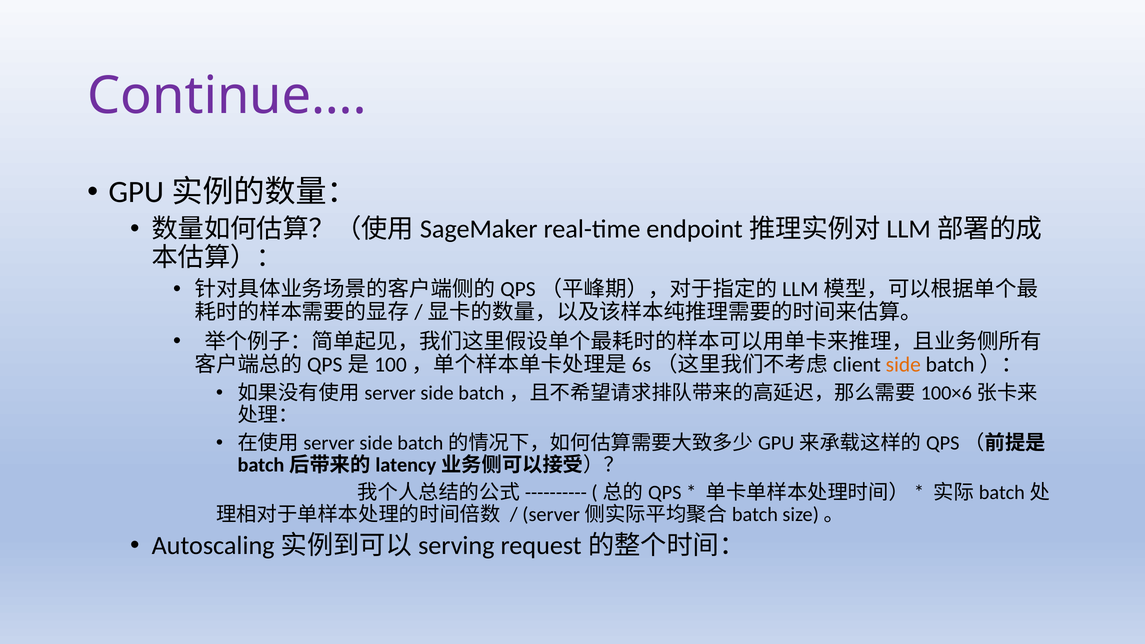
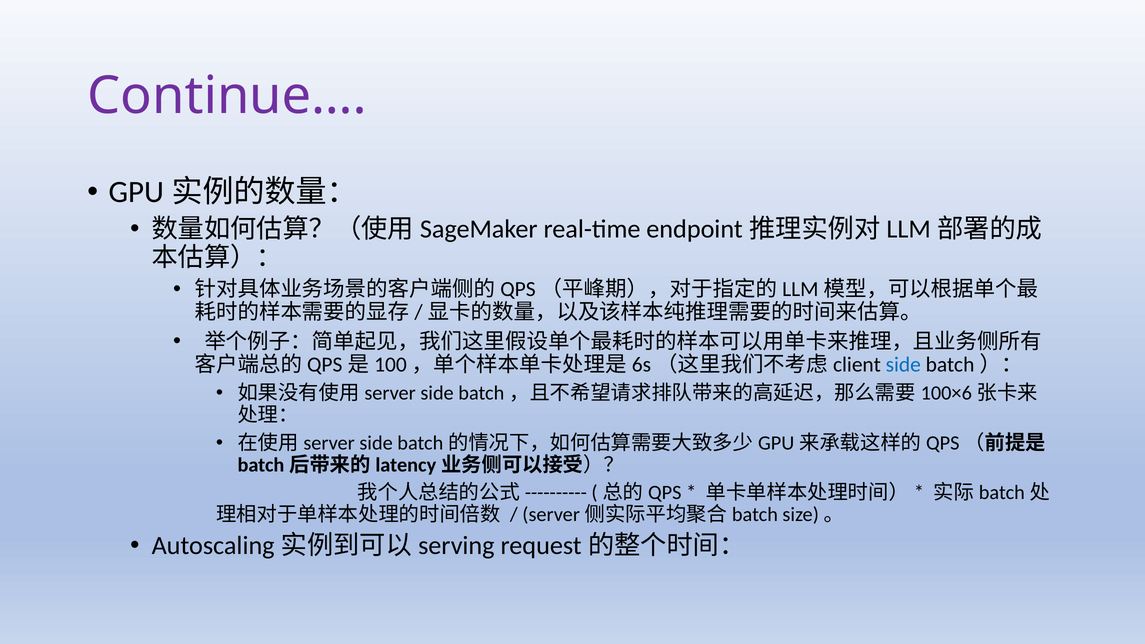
side at (903, 365) colour: orange -> blue
